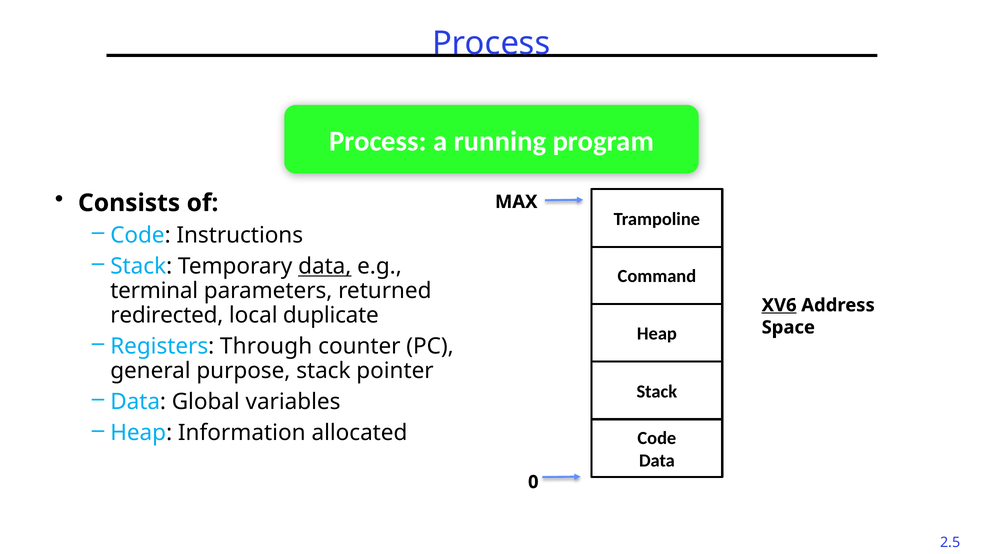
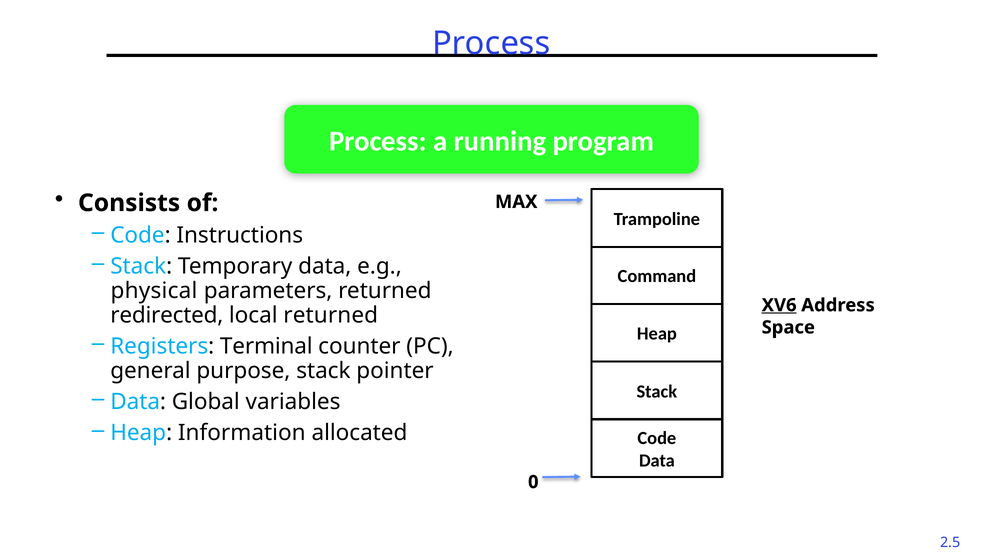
data at (325, 266) underline: present -> none
terminal: terminal -> physical
local duplicate: duplicate -> returned
Through: Through -> Terminal
